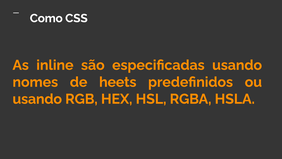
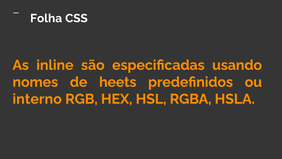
Como: Como -> Folha
usando at (37, 99): usando -> interno
